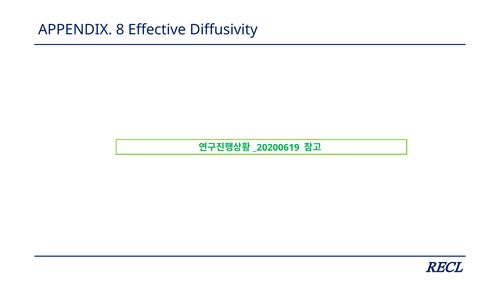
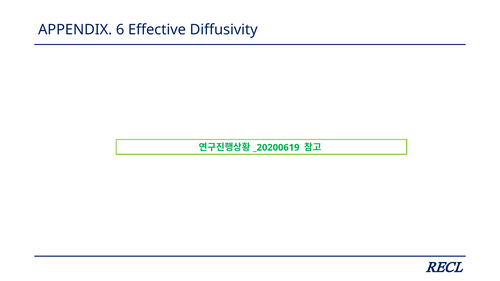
8: 8 -> 6
